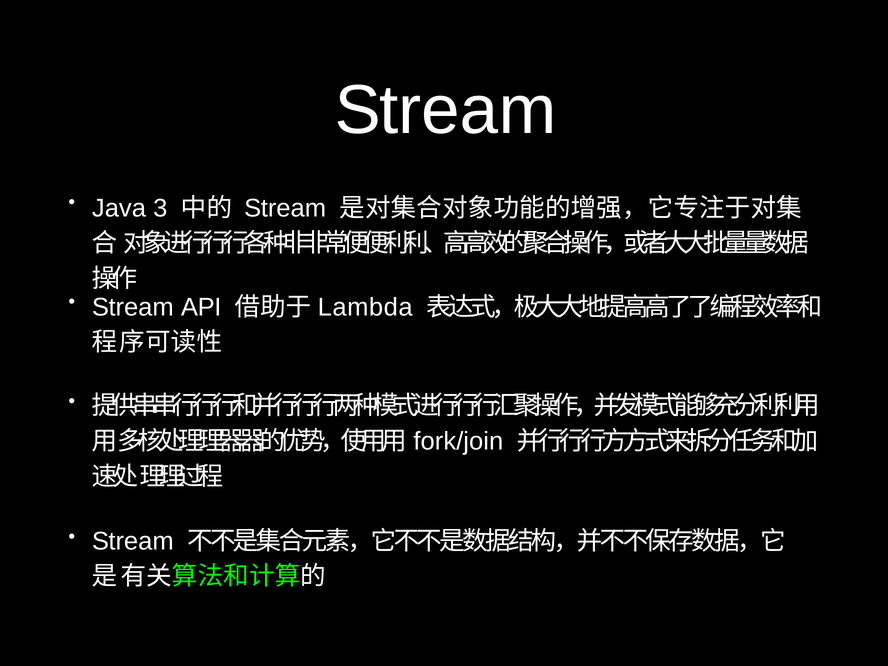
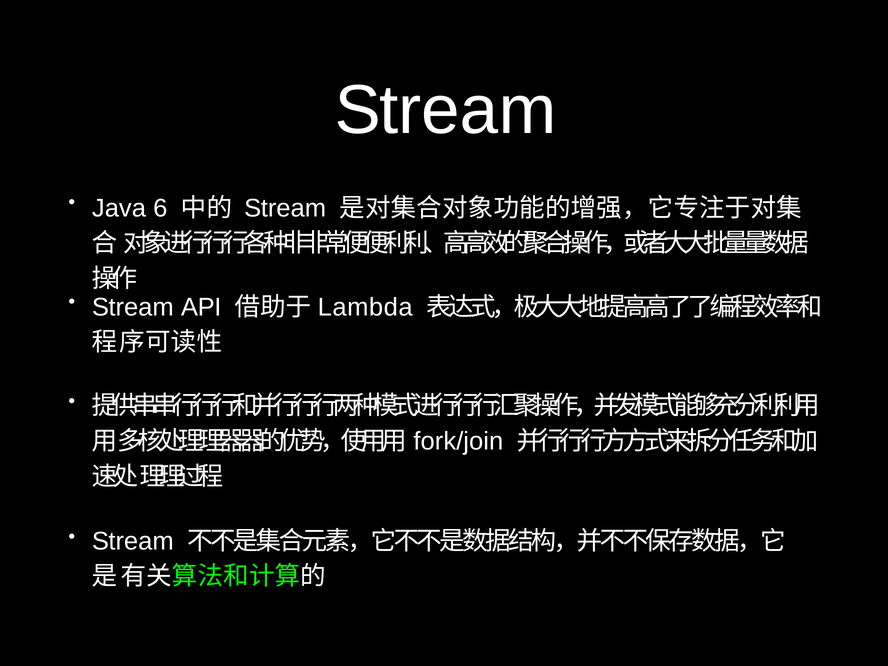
3: 3 -> 6
